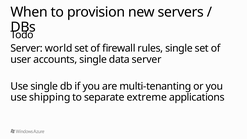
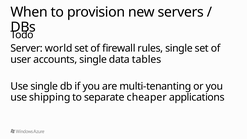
data server: server -> tables
extreme: extreme -> cheaper
